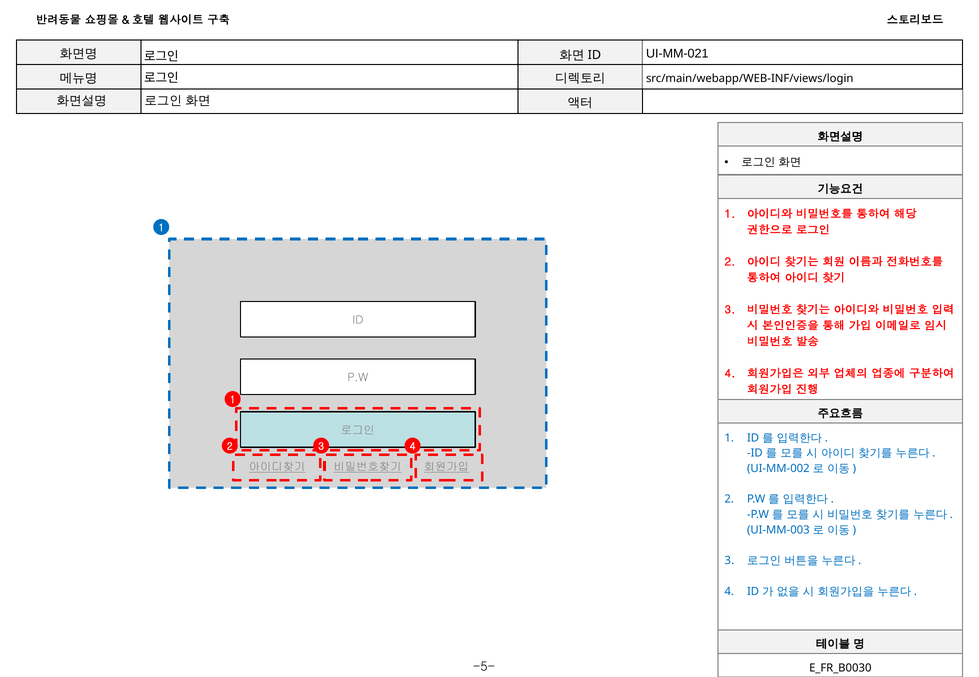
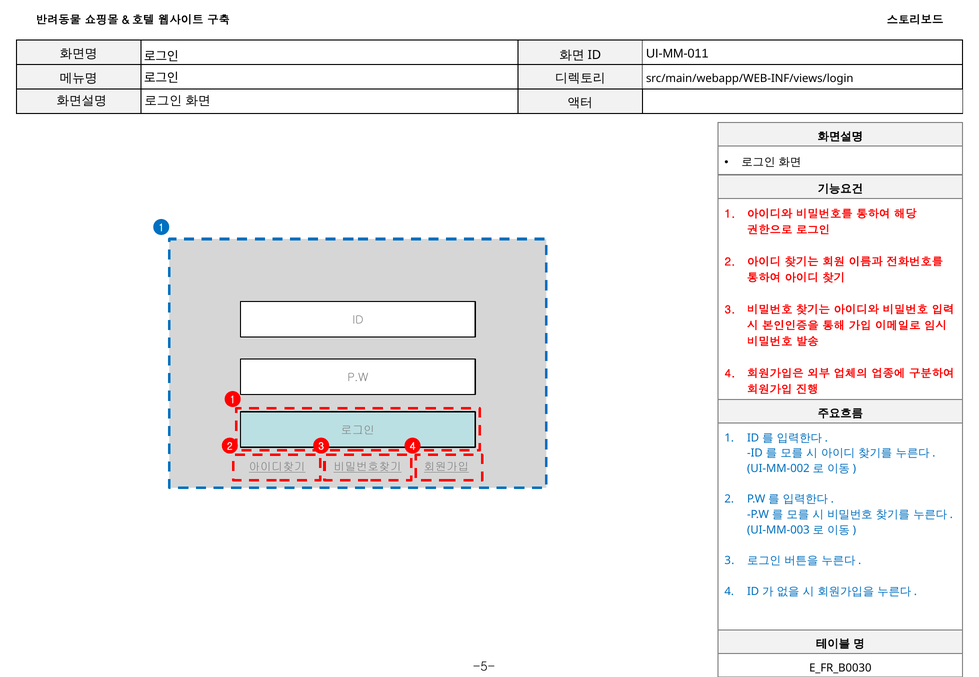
UI-MM-021: UI-MM-021 -> UI-MM-011
